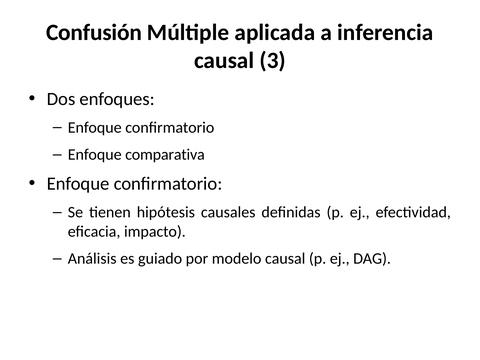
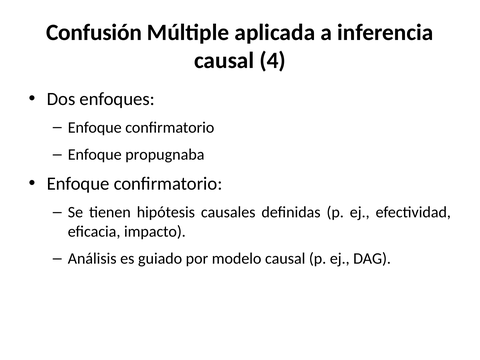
3: 3 -> 4
comparativa: comparativa -> propugnaba
